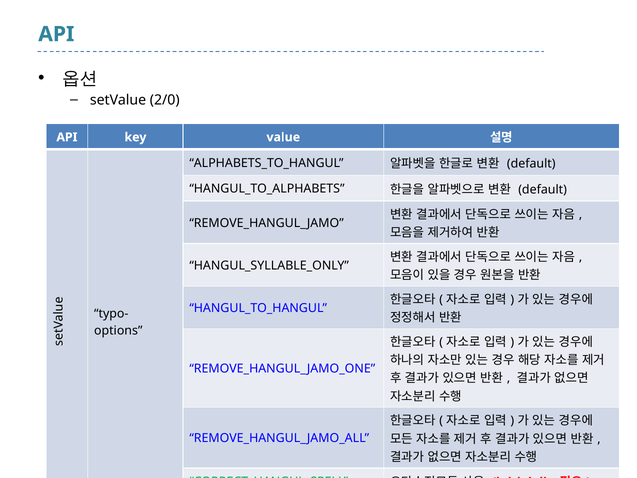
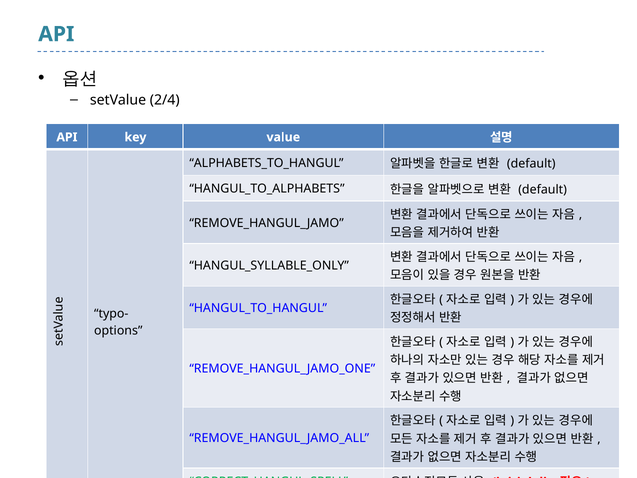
2/0: 2/0 -> 2/4
